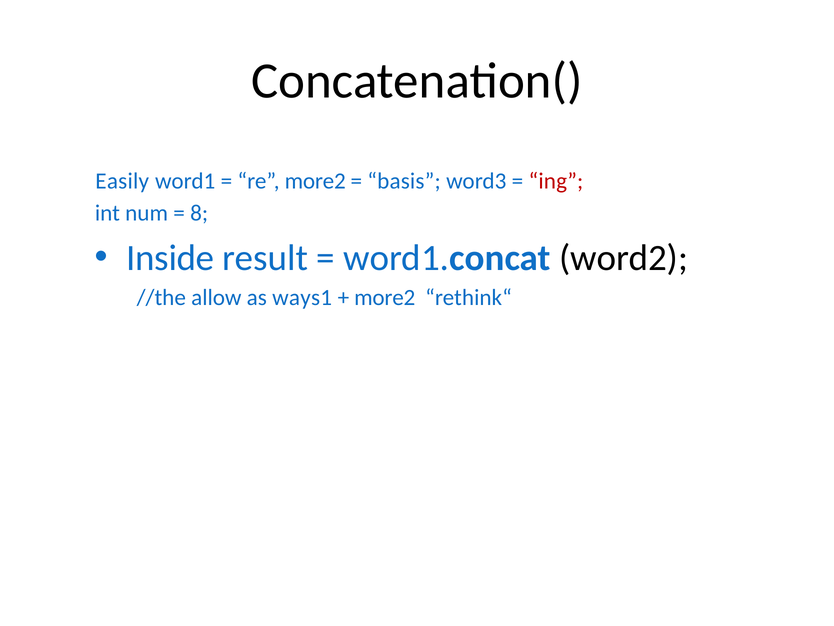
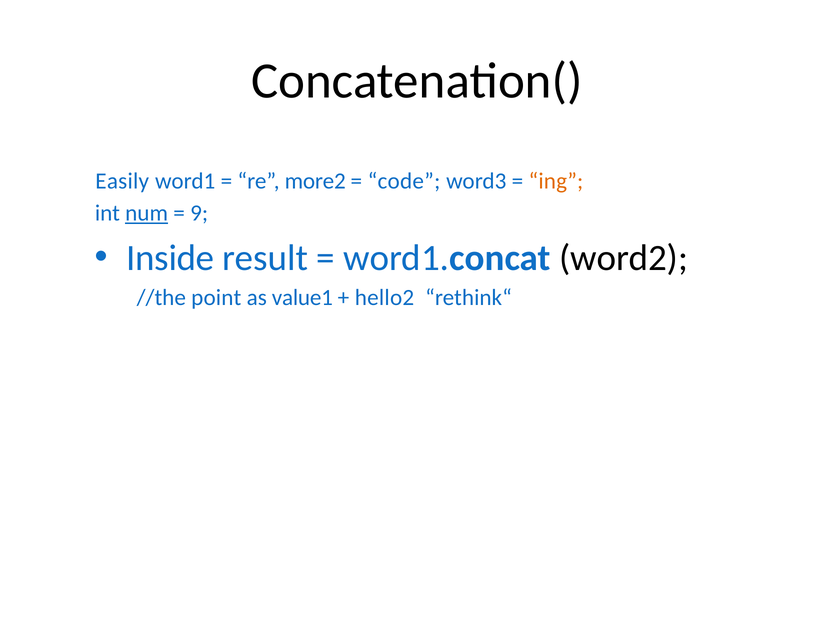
basis: basis -> code
ing colour: red -> orange
num underline: none -> present
8: 8 -> 9
allow: allow -> point
ways1: ways1 -> value1
more2 at (385, 298): more2 -> hello2
